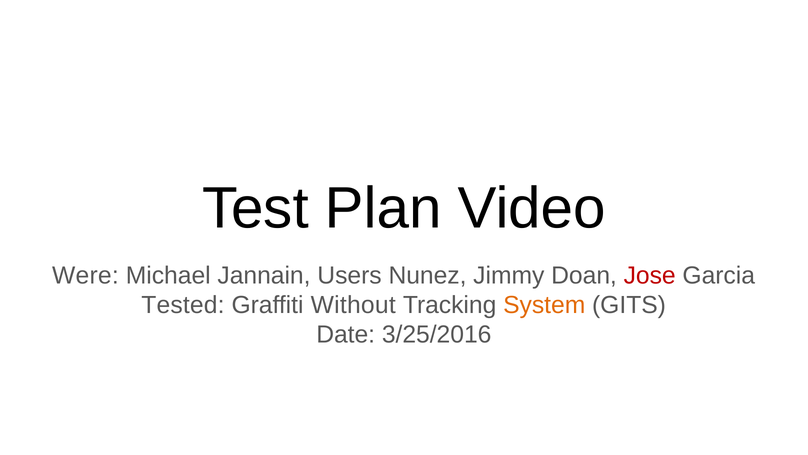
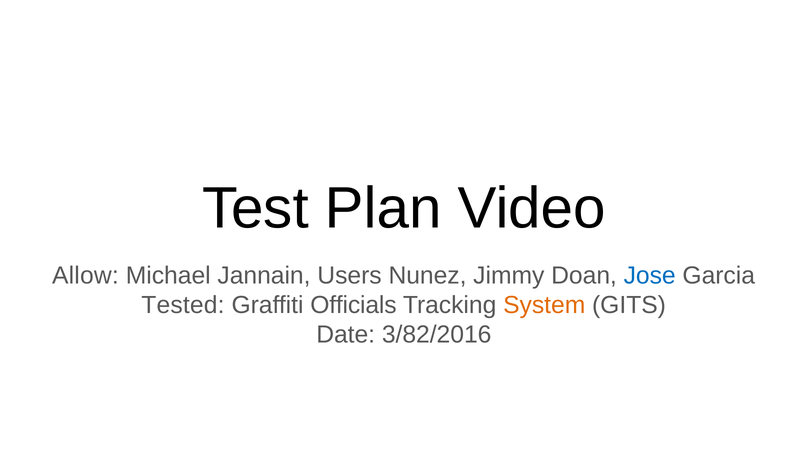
Were: Were -> Allow
Jose colour: red -> blue
Without: Without -> Officials
3/25/2016: 3/25/2016 -> 3/82/2016
